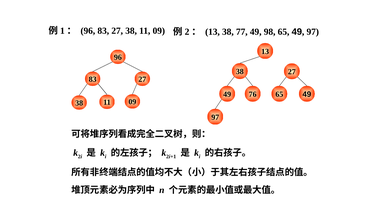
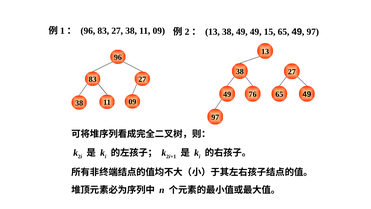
13 38 77: 77 -> 49
98: 98 -> 15
